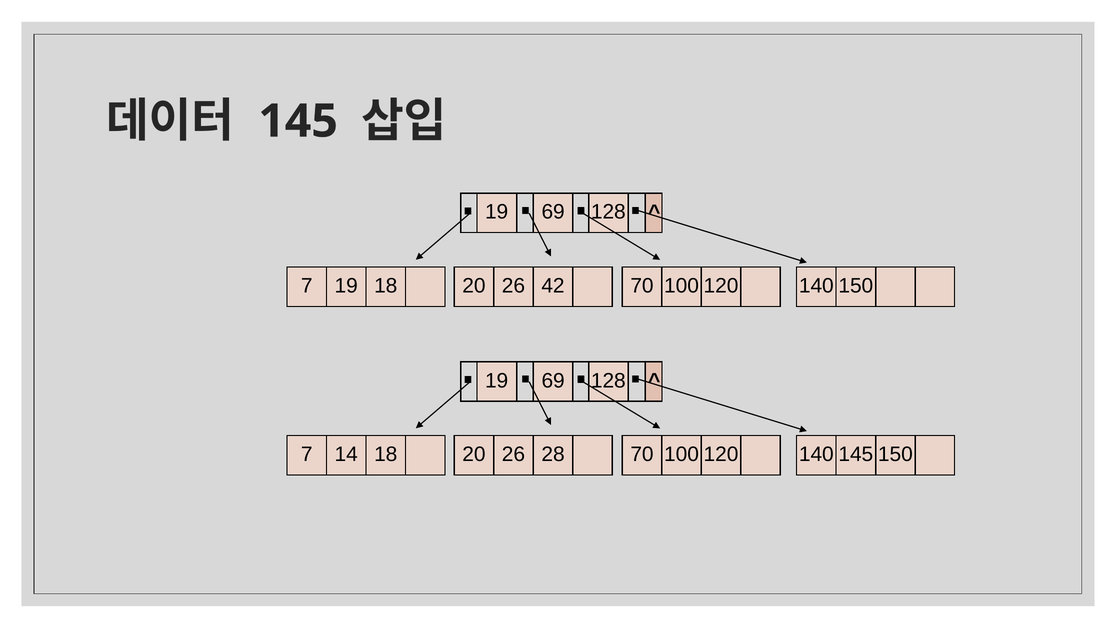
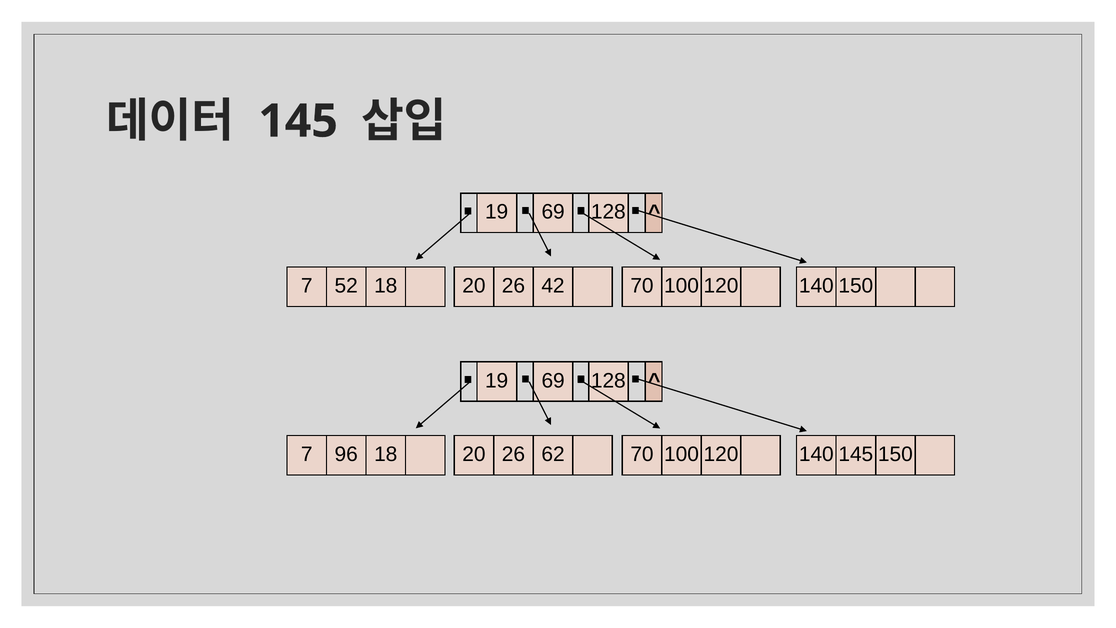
7 19: 19 -> 52
14: 14 -> 96
28: 28 -> 62
